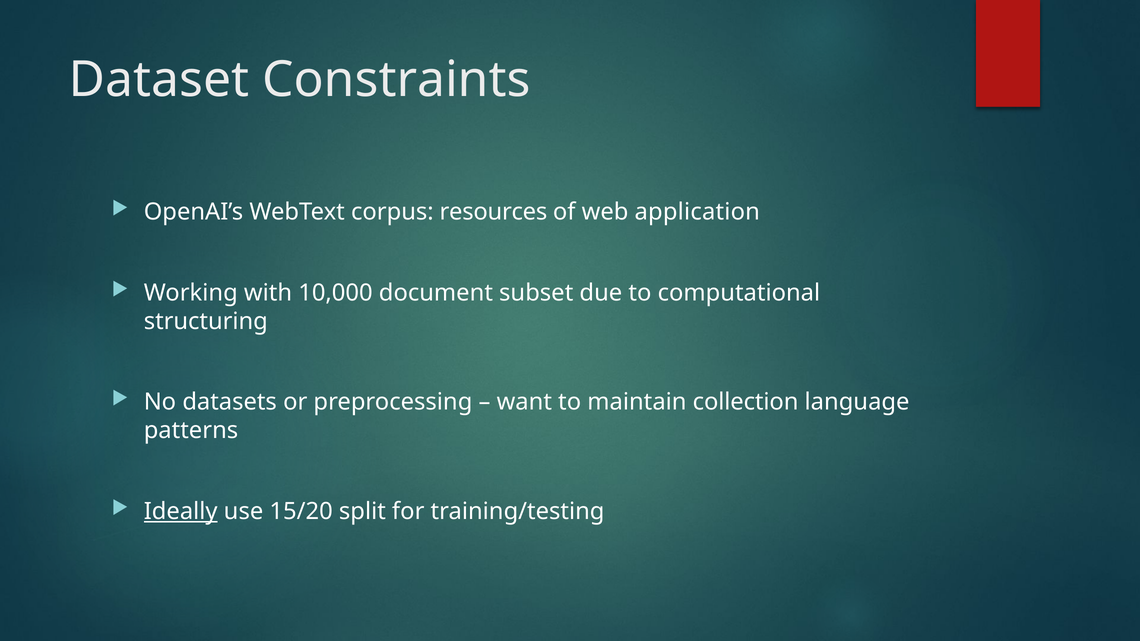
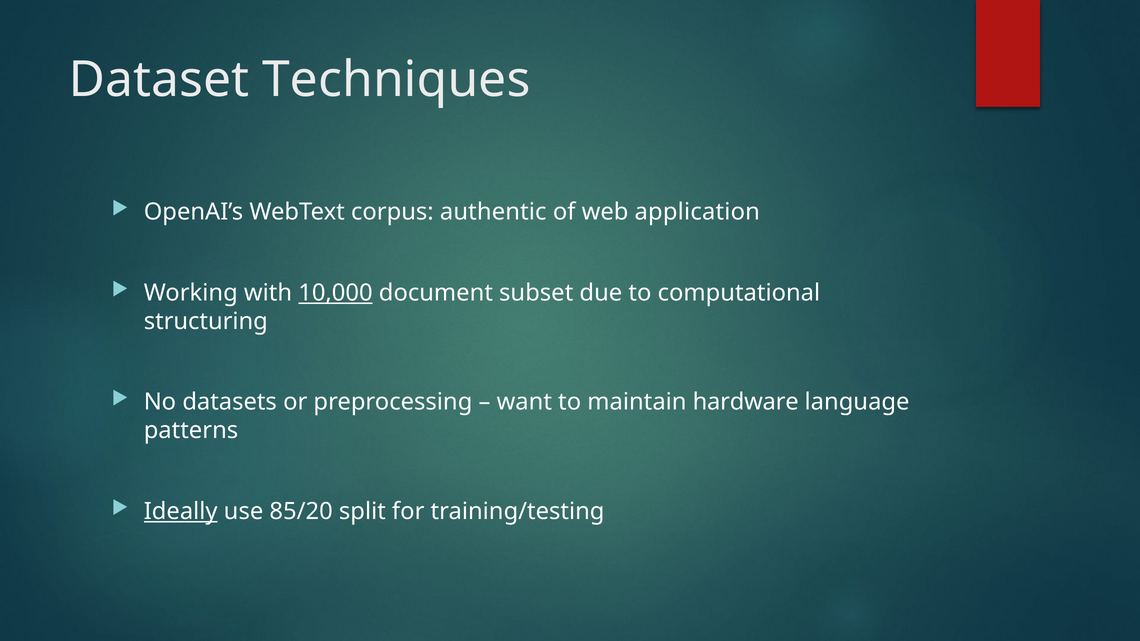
Constraints: Constraints -> Techniques
resources: resources -> authentic
10,000 underline: none -> present
collection: collection -> hardware
15/20: 15/20 -> 85/20
